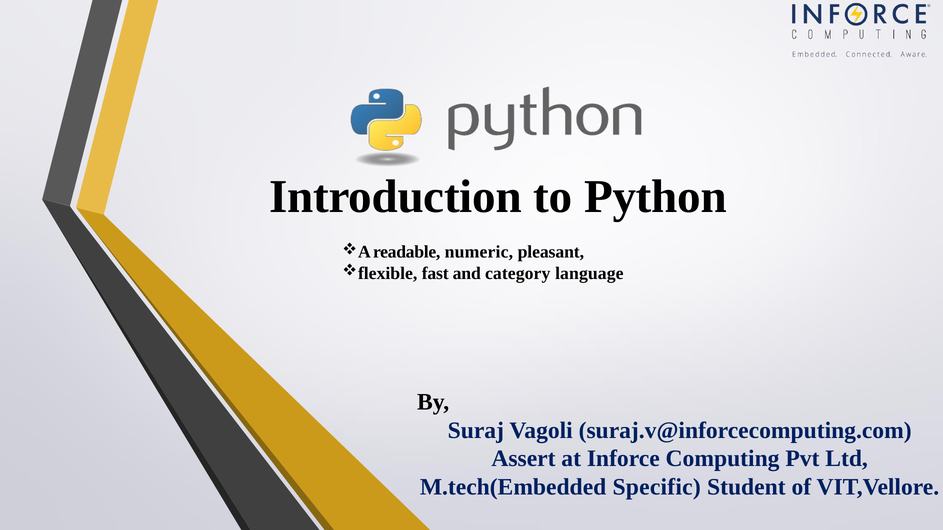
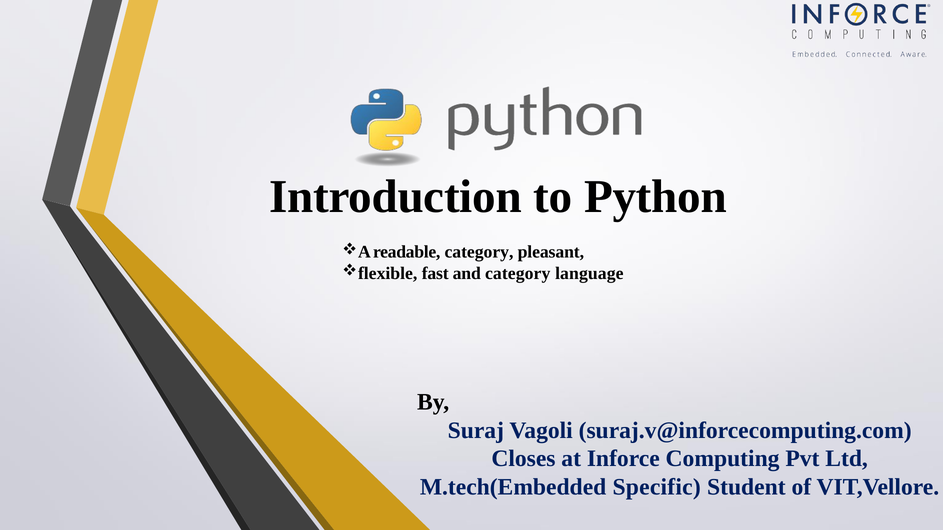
readable numeric: numeric -> category
Assert: Assert -> Closes
